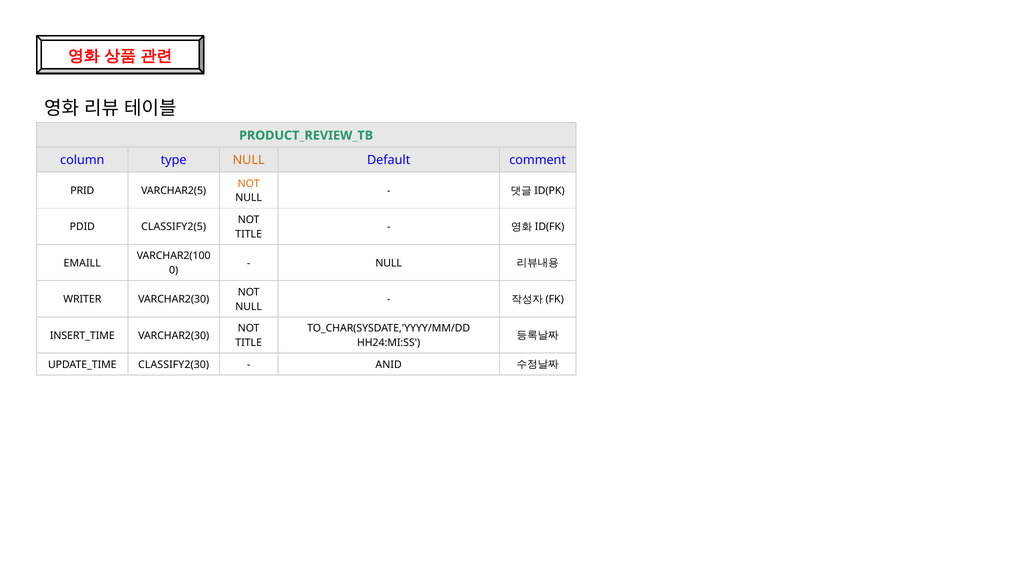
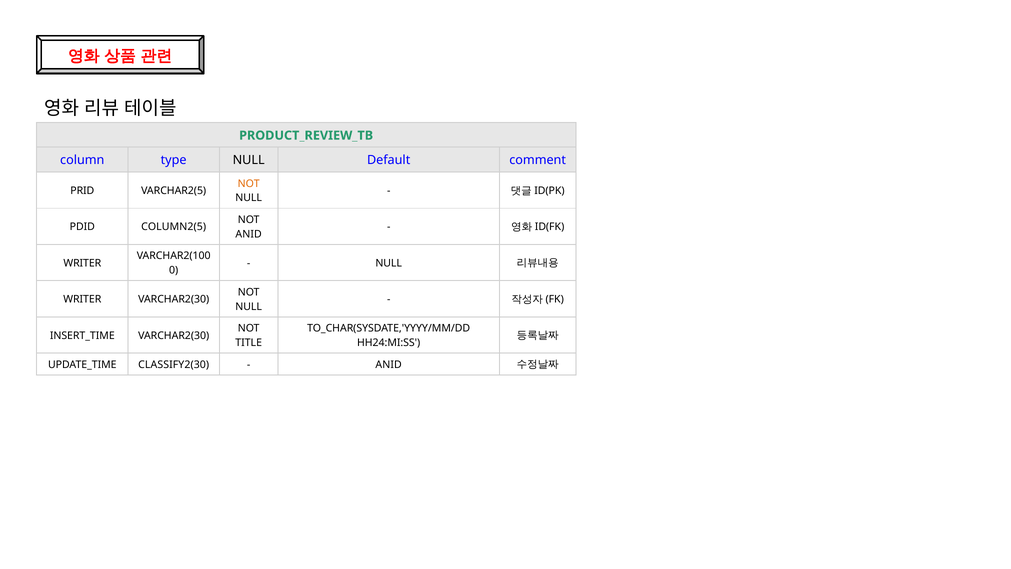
NULL at (249, 160) colour: orange -> black
CLASSIFY2(5: CLASSIFY2(5 -> COLUMN2(5
TITLE at (249, 234): TITLE -> ANID
EMAILL at (82, 263): EMAILL -> WRITER
